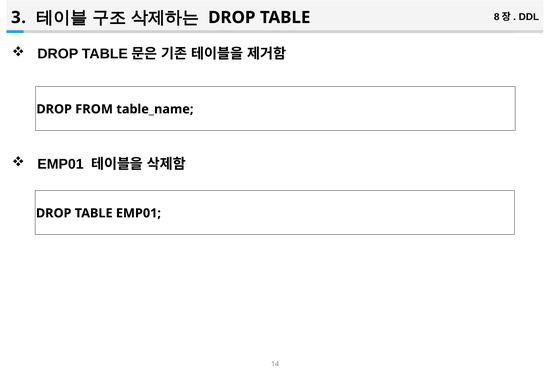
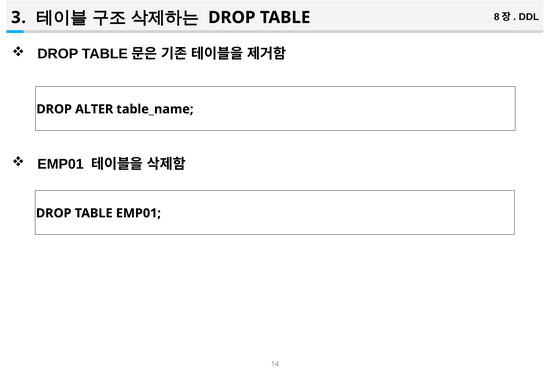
FROM: FROM -> ALTER
